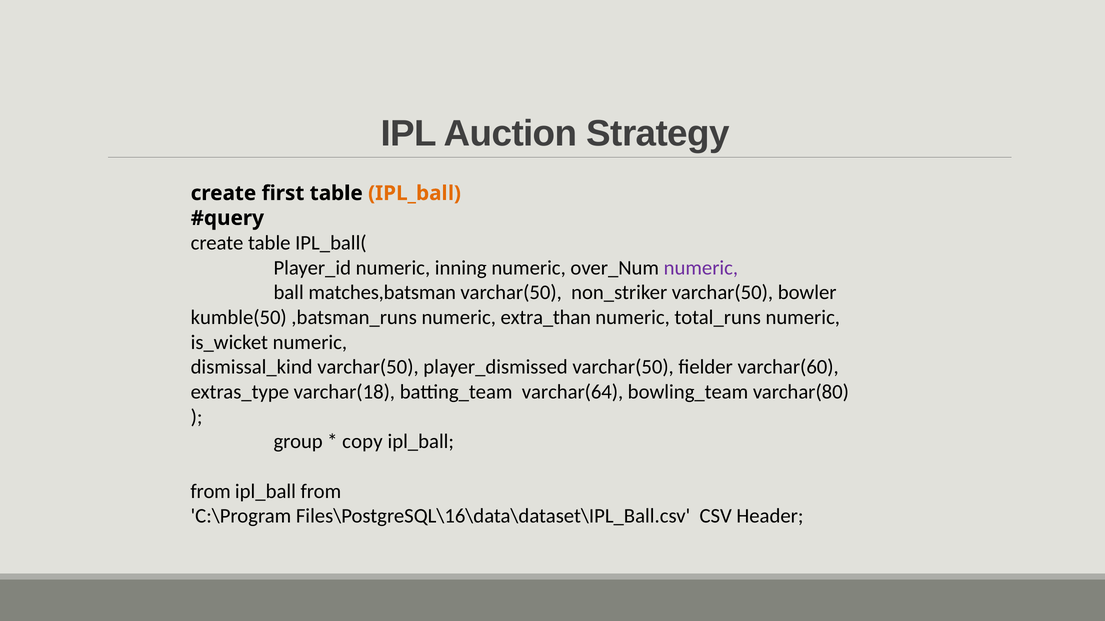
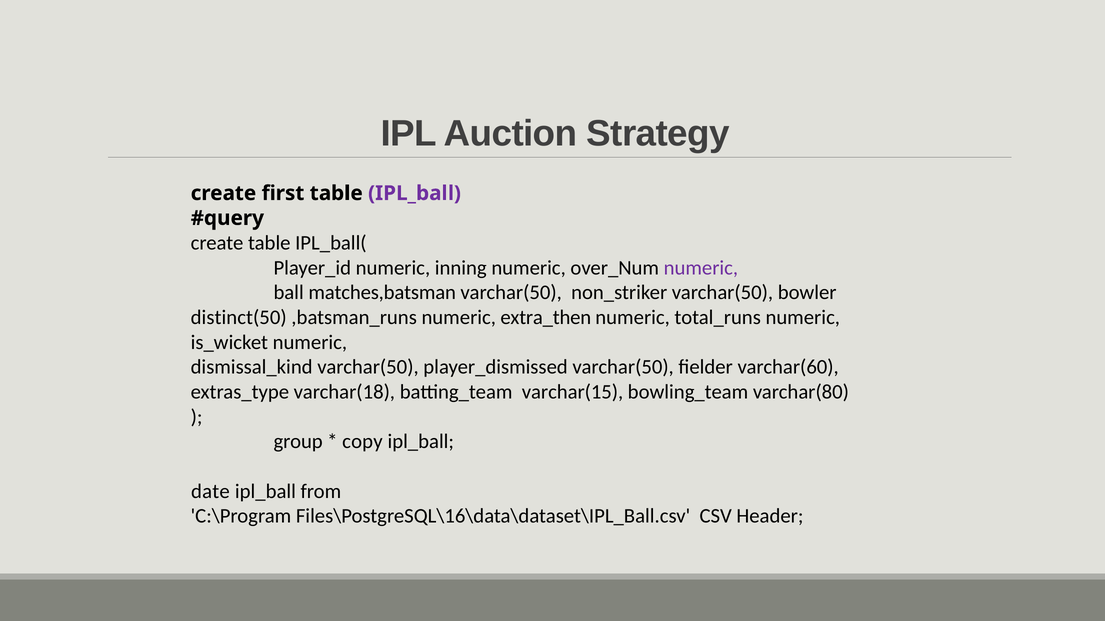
IPL_ball at (415, 193) colour: orange -> purple
kumble(50: kumble(50 -> distinct(50
extra_than: extra_than -> extra_then
varchar(64: varchar(64 -> varchar(15
from at (211, 492): from -> date
